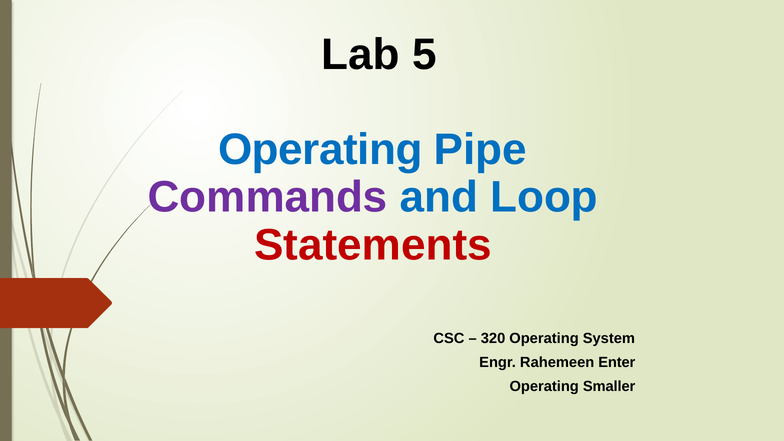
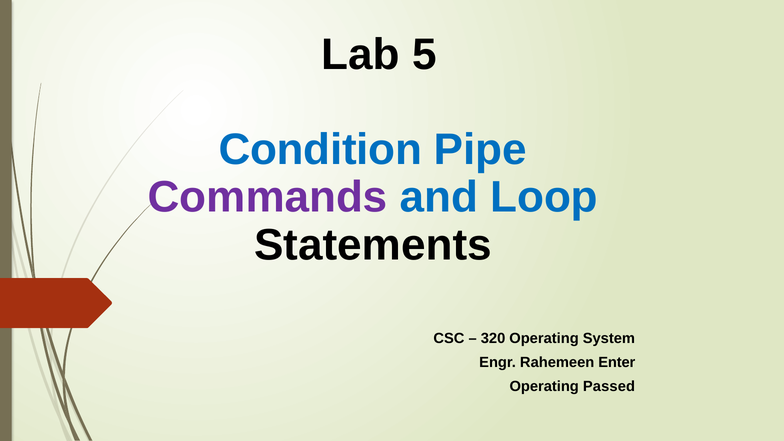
Operating at (320, 150): Operating -> Condition
Statements colour: red -> black
Smaller: Smaller -> Passed
